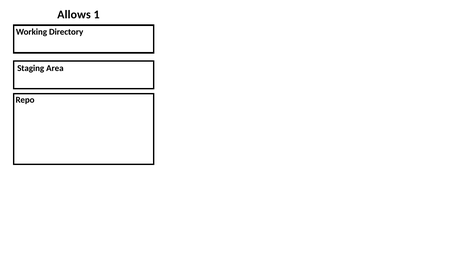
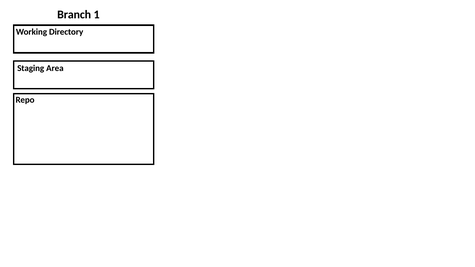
Allows: Allows -> Branch
